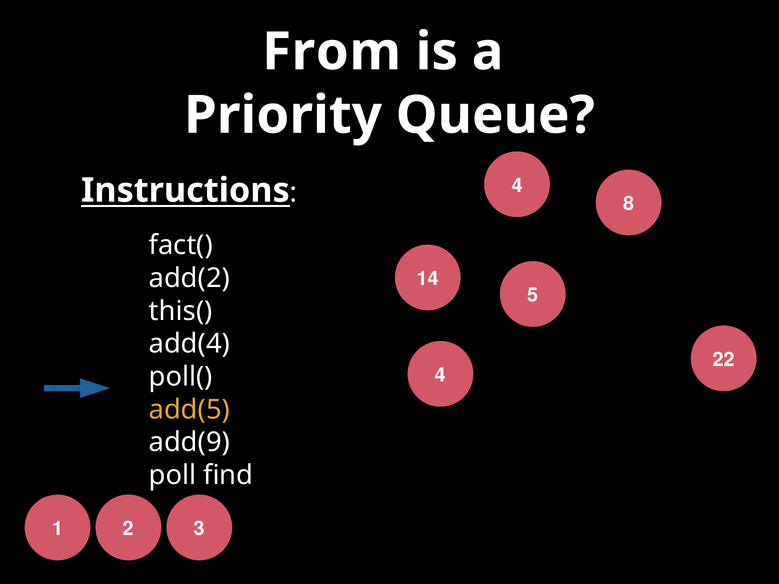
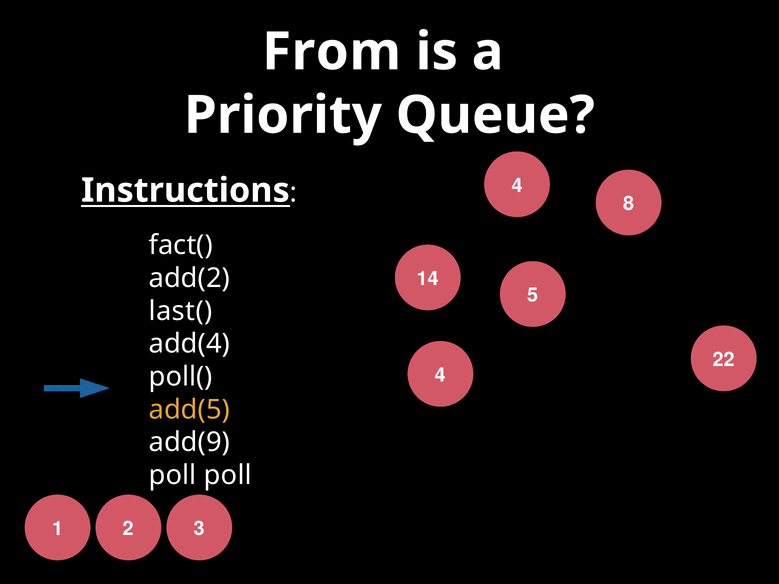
this(: this( -> last(
find at (228, 475): find -> poll
